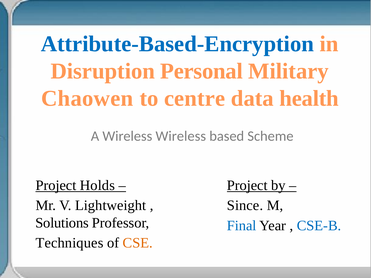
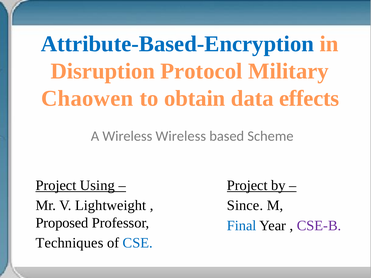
Personal: Personal -> Protocol
centre: centre -> obtain
health: health -> effects
Holds: Holds -> Using
Solutions: Solutions -> Proposed
CSE-B colour: blue -> purple
CSE colour: orange -> blue
